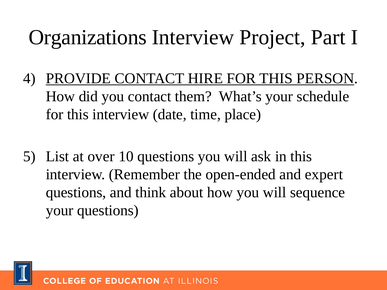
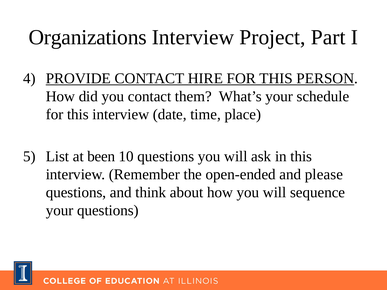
over: over -> been
expert: expert -> please
